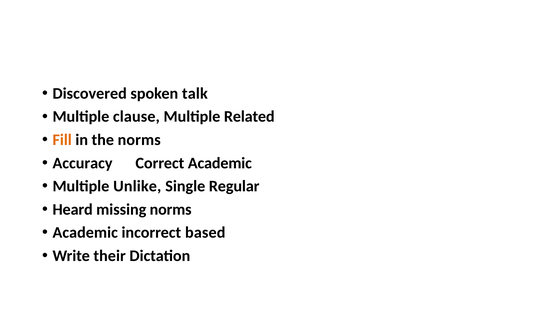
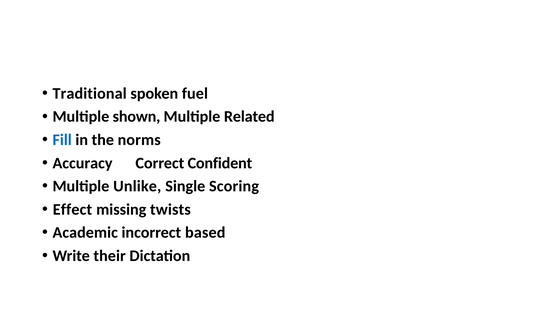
Discovered: Discovered -> Traditional
talk: talk -> fuel
clause: clause -> shown
Fill colour: orange -> blue
Correct Academic: Academic -> Confident
Regular: Regular -> Scoring
Heard: Heard -> Effect
missing norms: norms -> twists
